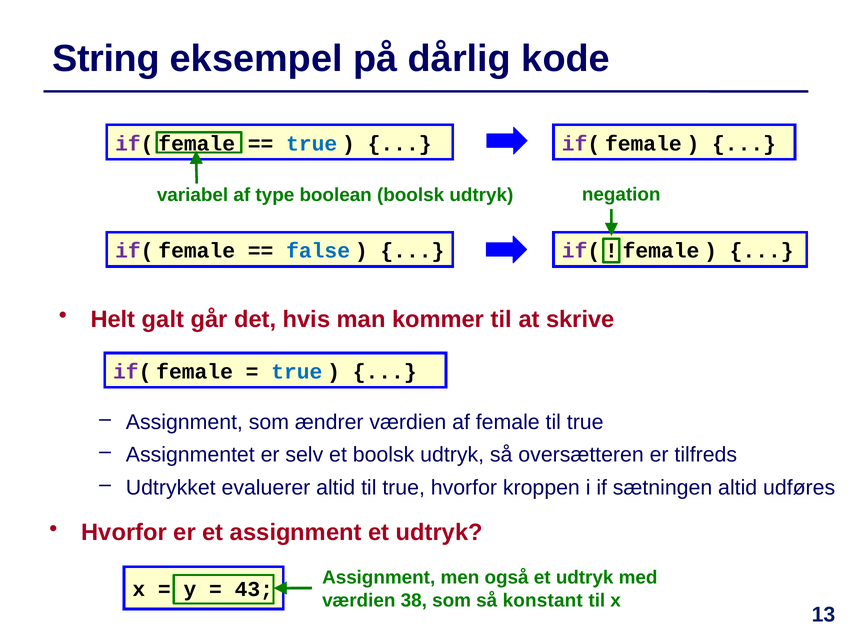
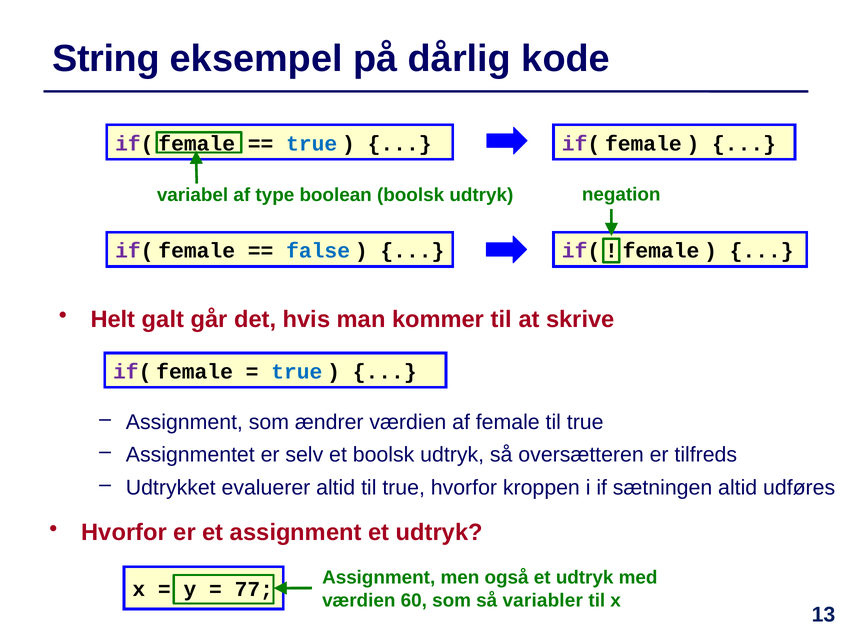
43: 43 -> 77
38: 38 -> 60
konstant: konstant -> variabler
